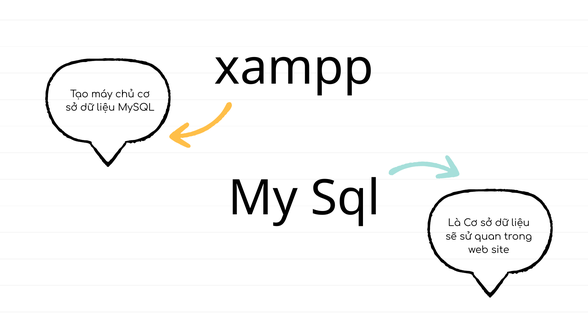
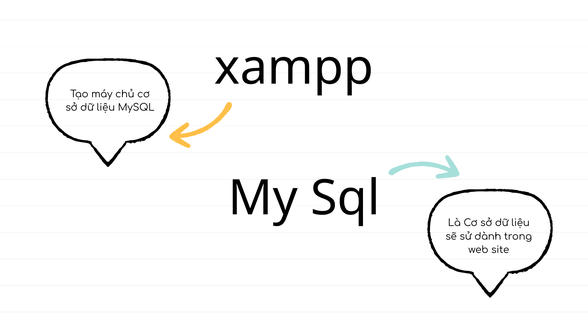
quan: quan -> dành
